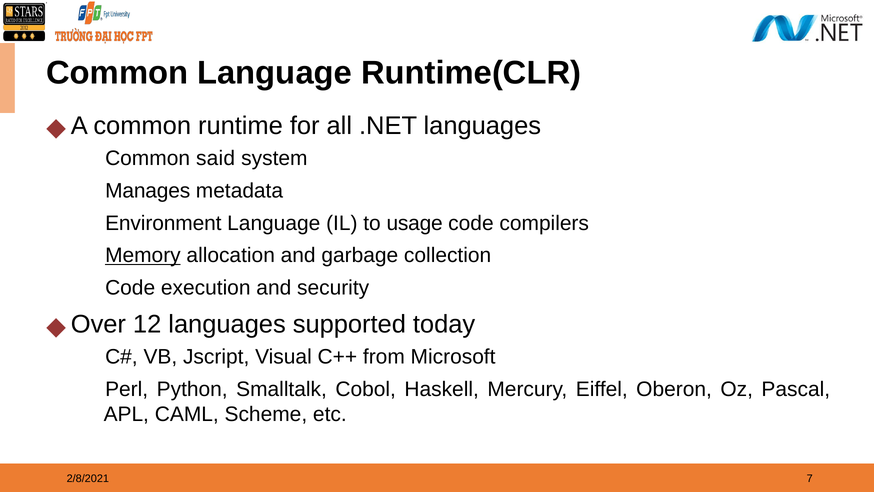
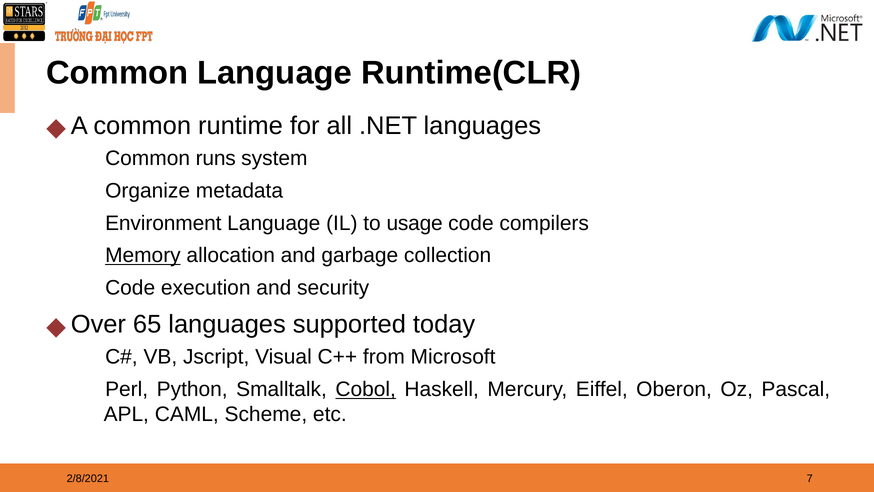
said: said -> runs
Manages: Manages -> Organize
12: 12 -> 65
Cobol underline: none -> present
